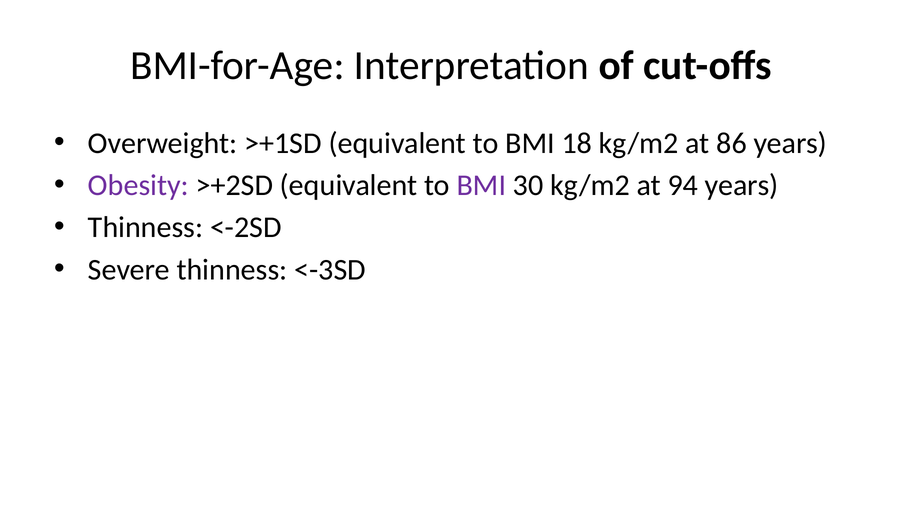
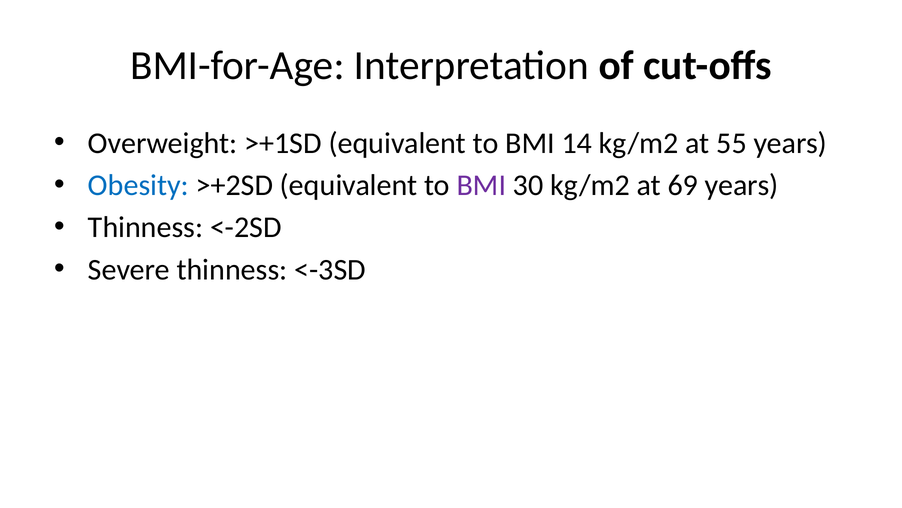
18: 18 -> 14
86: 86 -> 55
Obesity colour: purple -> blue
94: 94 -> 69
